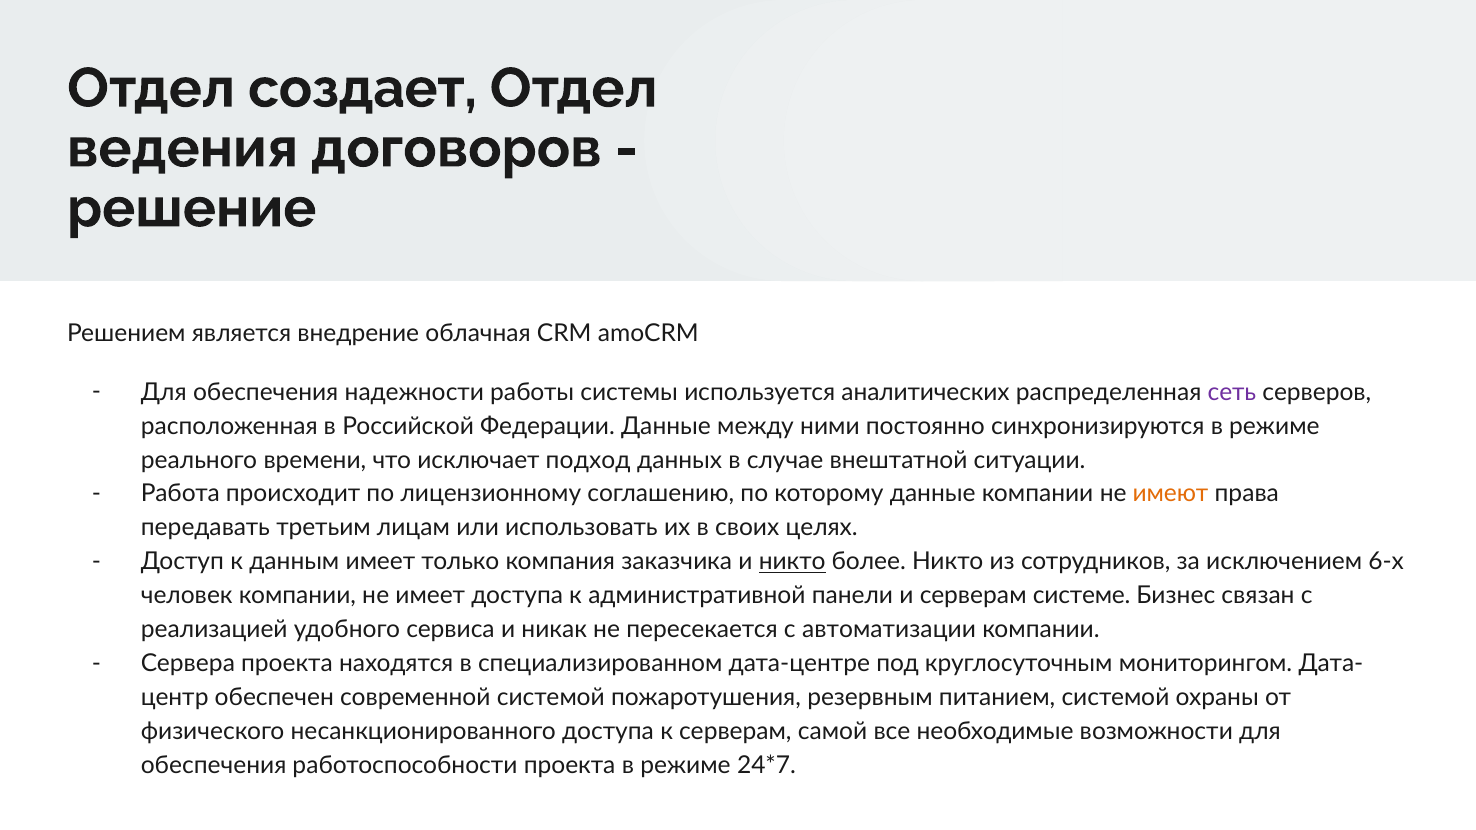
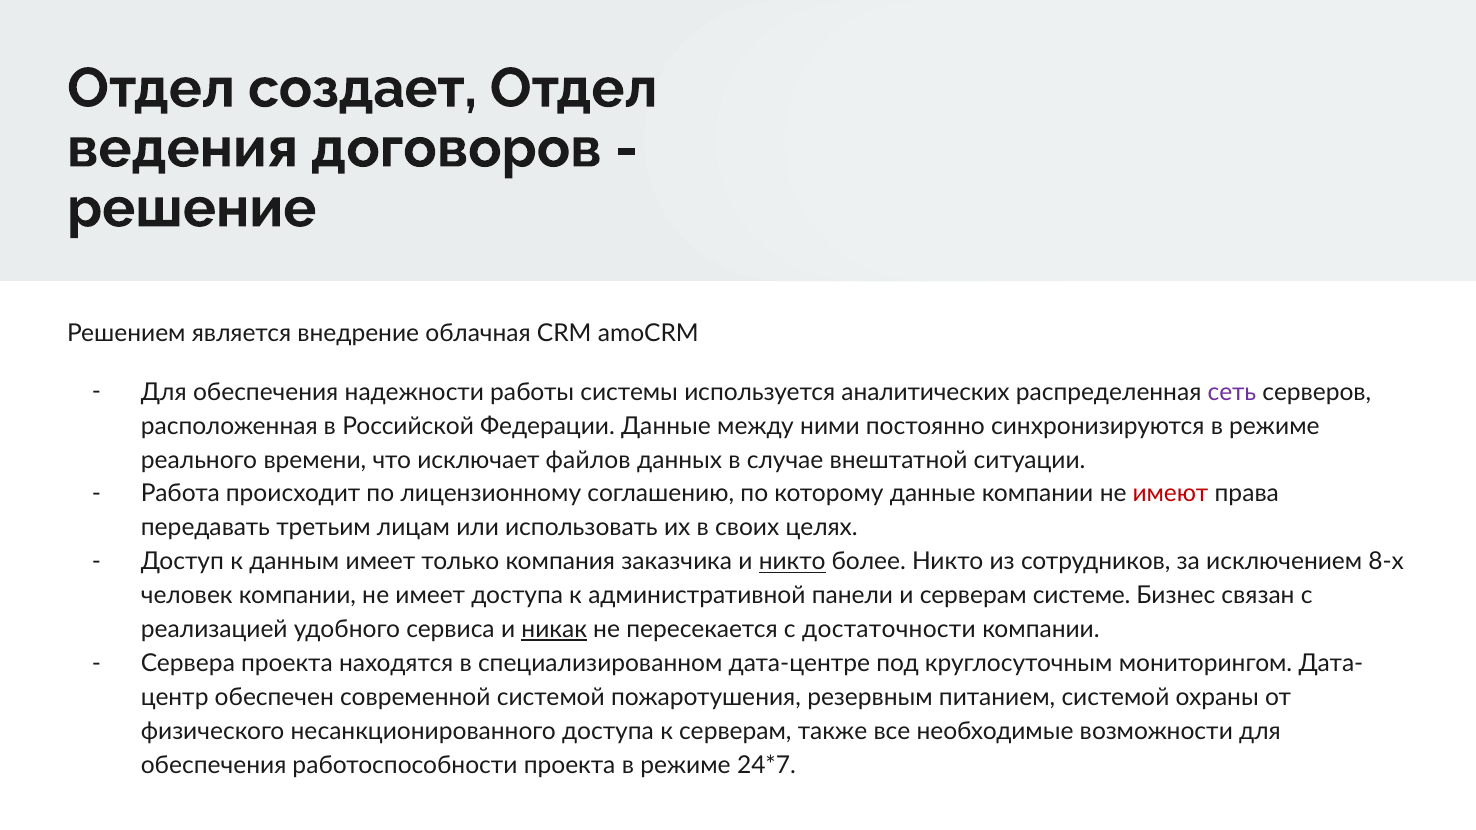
подход: подход -> файлов
имеют colour: orange -> red
6-х: 6-х -> 8-х
никак underline: none -> present
автоматизации: автоматизации -> достаточности
самой: самой -> также
